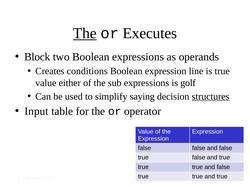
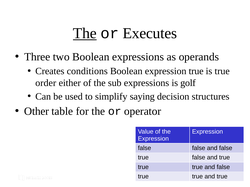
Block: Block -> Three
expression line: line -> true
value at (46, 83): value -> order
structures underline: present -> none
Input: Input -> Other
